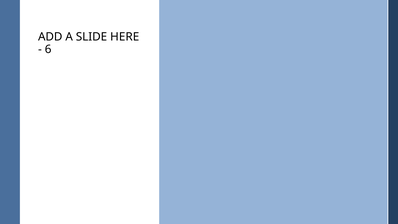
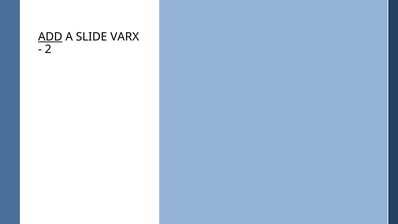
ADD underline: none -> present
HERE: HERE -> VARX
6: 6 -> 2
